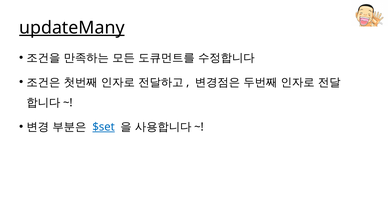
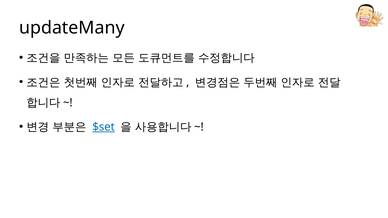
updateMany underline: present -> none
